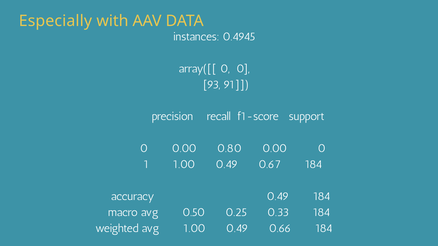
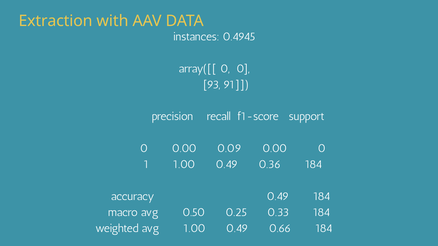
Especially: Especially -> Extraction
0.80: 0.80 -> 0.09
0.67: 0.67 -> 0.36
